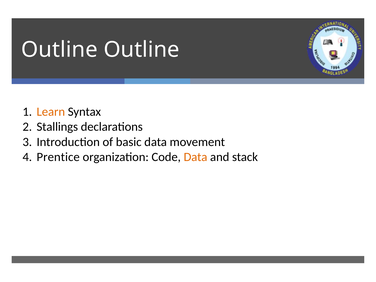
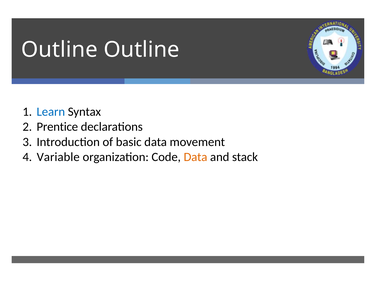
Learn colour: orange -> blue
Stallings: Stallings -> Prentice
Prentice: Prentice -> Variable
